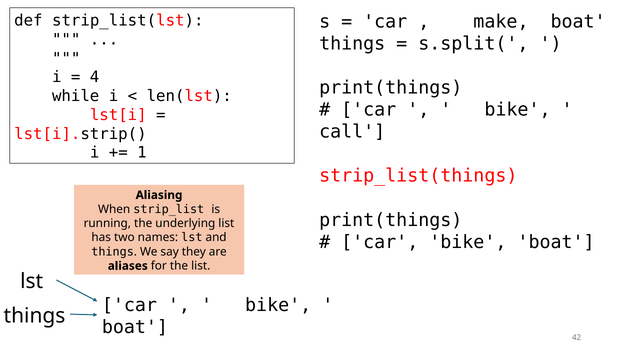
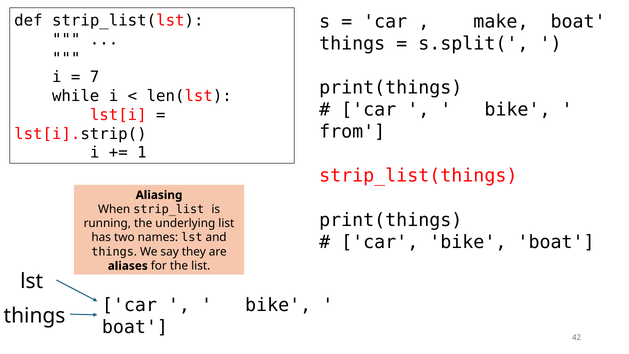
4: 4 -> 7
call: call -> from
